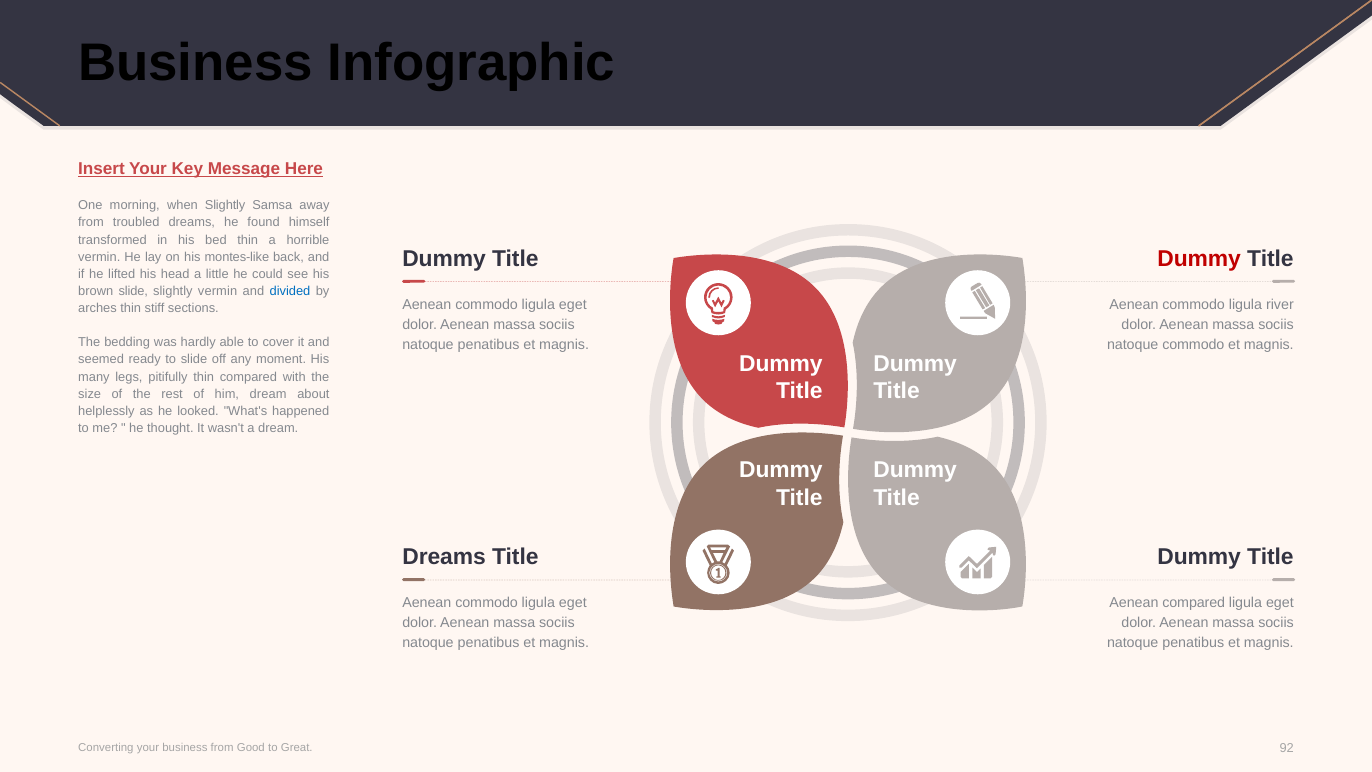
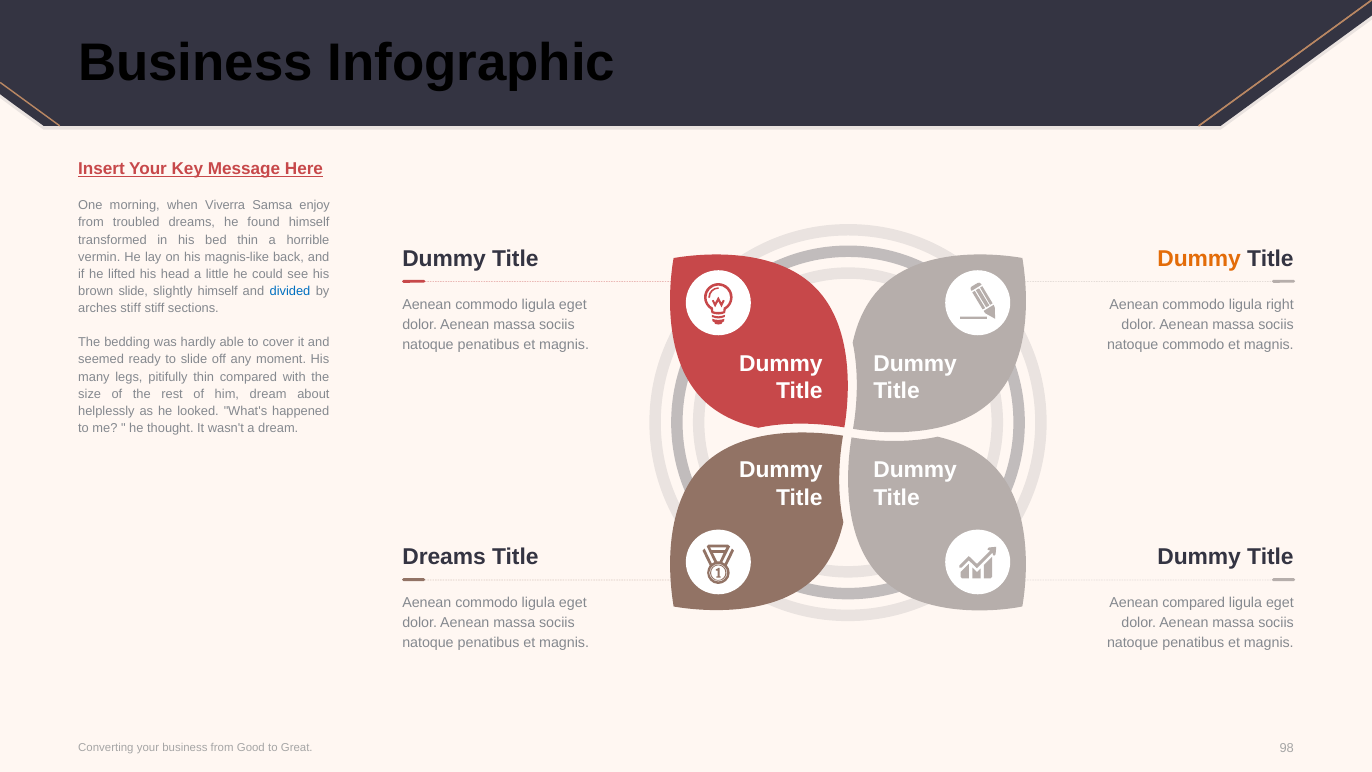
when Slightly: Slightly -> Viverra
away: away -> enjoy
Dummy at (1199, 259) colour: red -> orange
montes-like: montes-like -> magnis-like
slightly vermin: vermin -> himself
river: river -> right
arches thin: thin -> stiff
92: 92 -> 98
